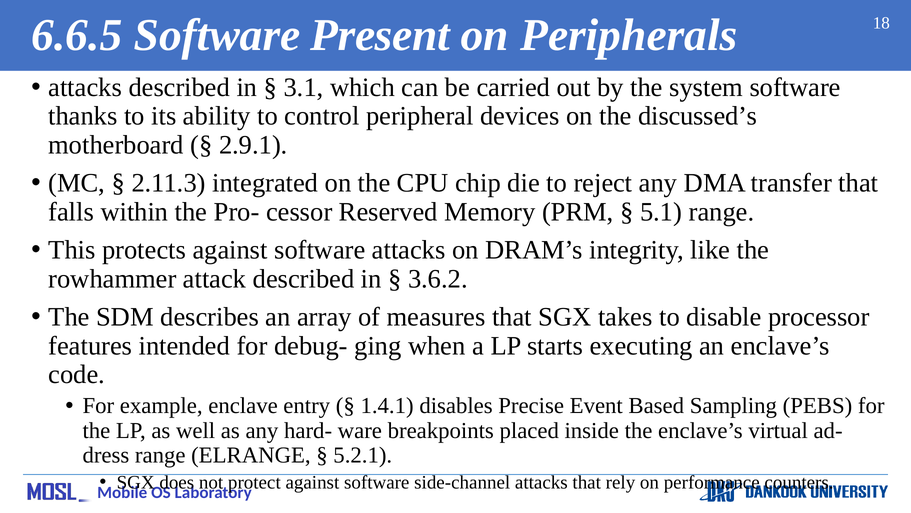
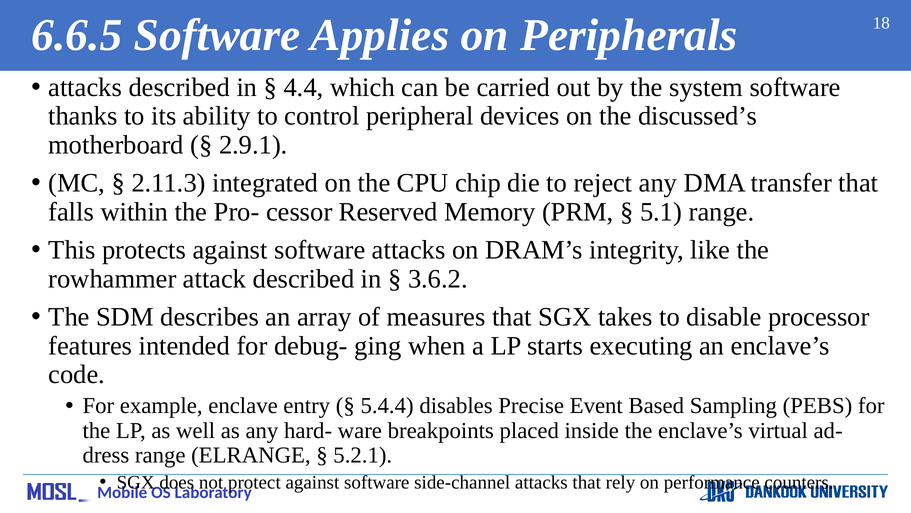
Present: Present -> Applies
3.1: 3.1 -> 4.4
1.4.1: 1.4.1 -> 5.4.4
